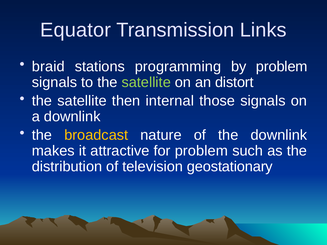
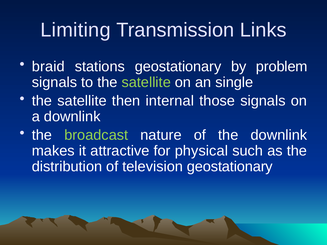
Equator: Equator -> Limiting
stations programming: programming -> geostationary
distort: distort -> single
broadcast colour: yellow -> light green
for problem: problem -> physical
